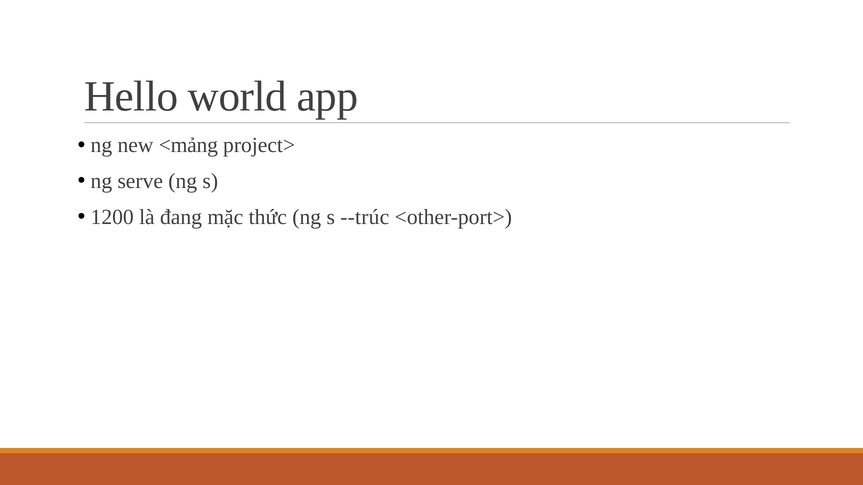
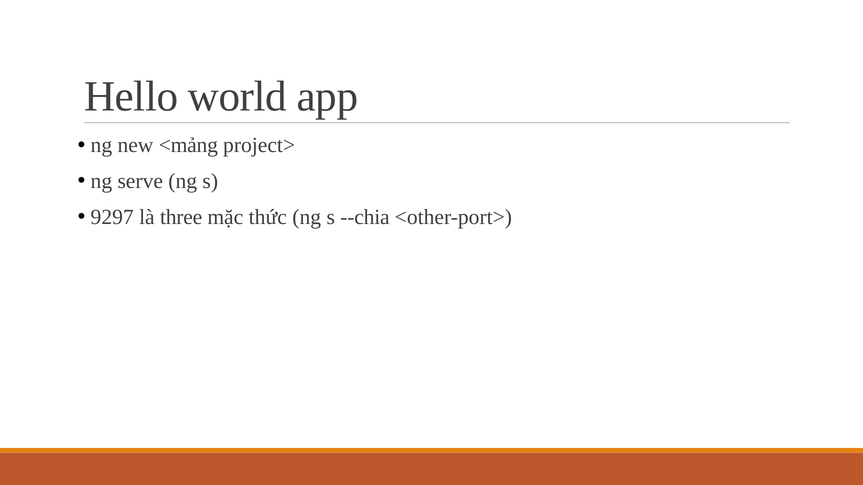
1200: 1200 -> 9297
đang: đang -> three
--trúc: --trúc -> --chia
